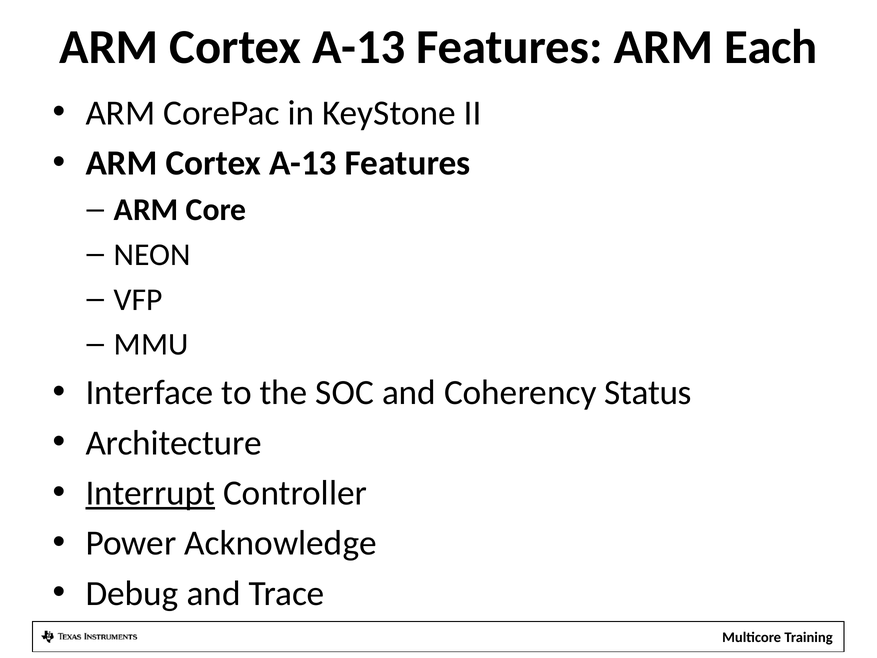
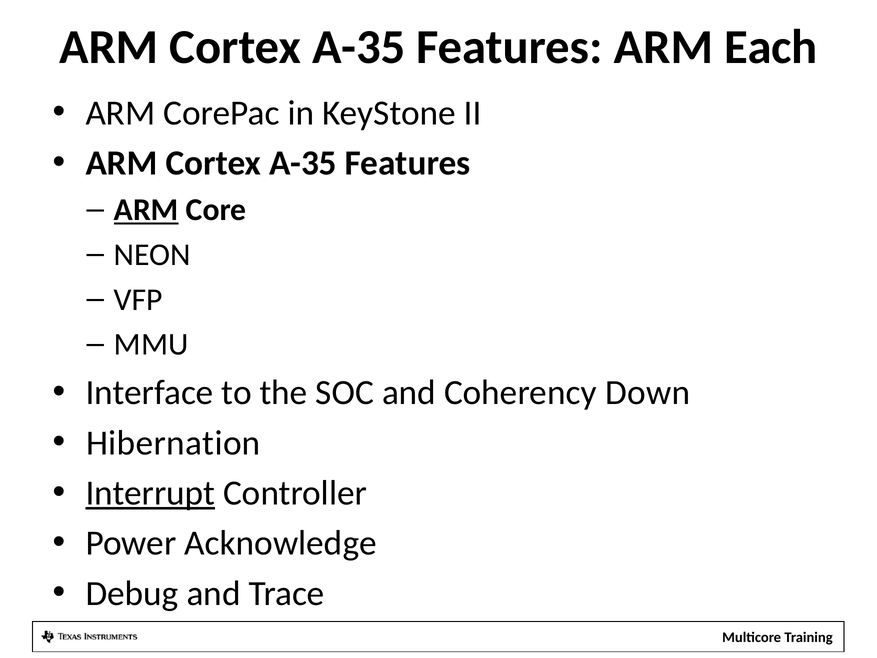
A-13 at (359, 47): A-13 -> A-35
A-13 at (303, 163): A-13 -> A-35
ARM at (146, 210) underline: none -> present
Status: Status -> Down
Architecture: Architecture -> Hibernation
